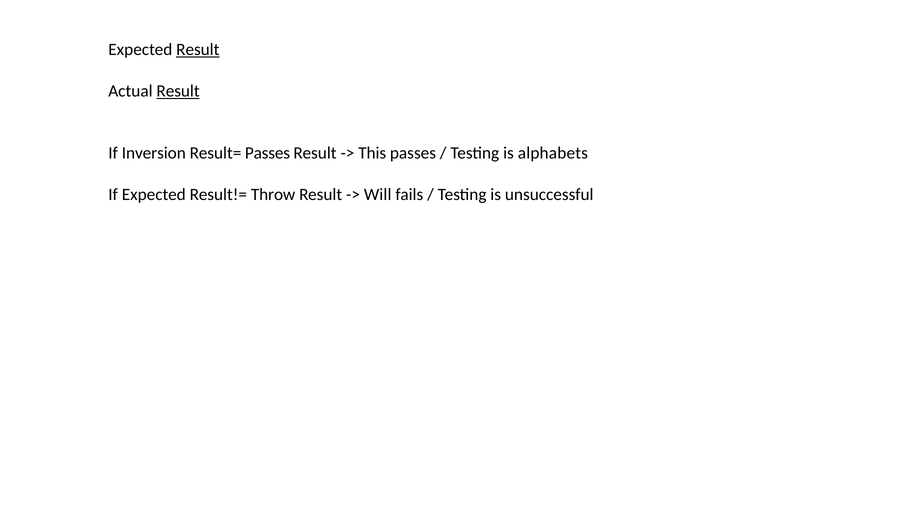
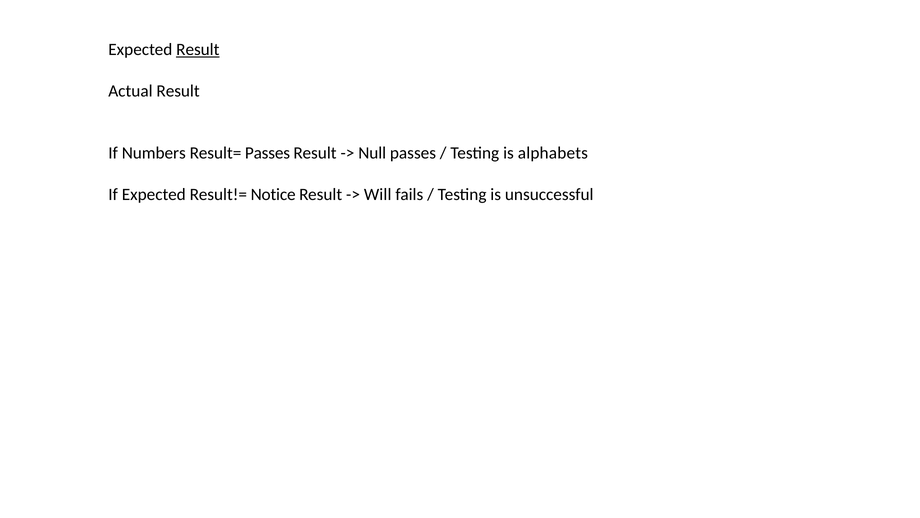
Result at (178, 91) underline: present -> none
Inversion: Inversion -> Numbers
This: This -> Null
Throw: Throw -> Notice
